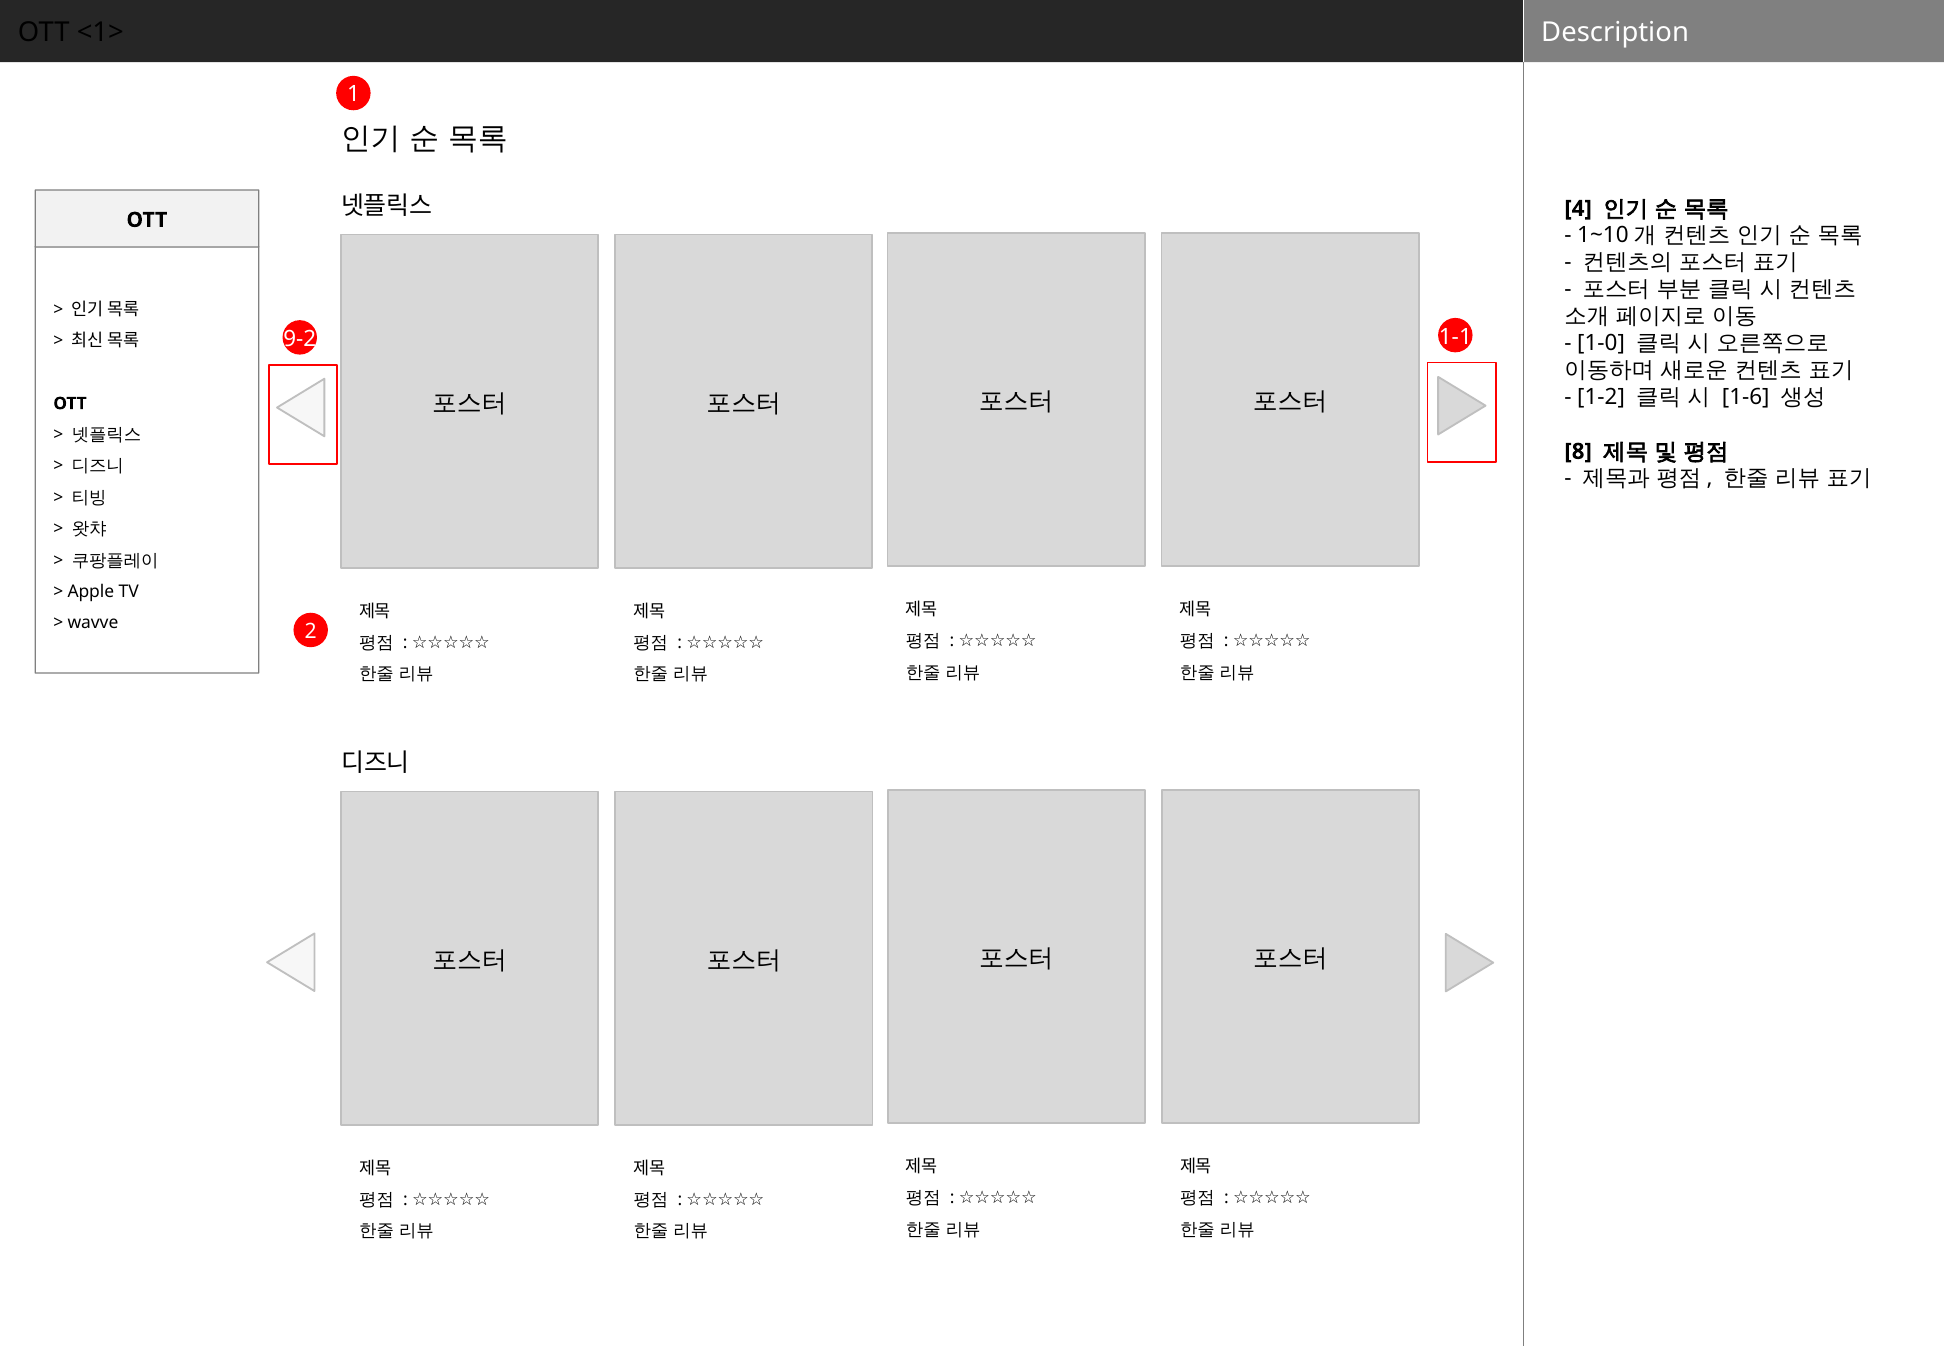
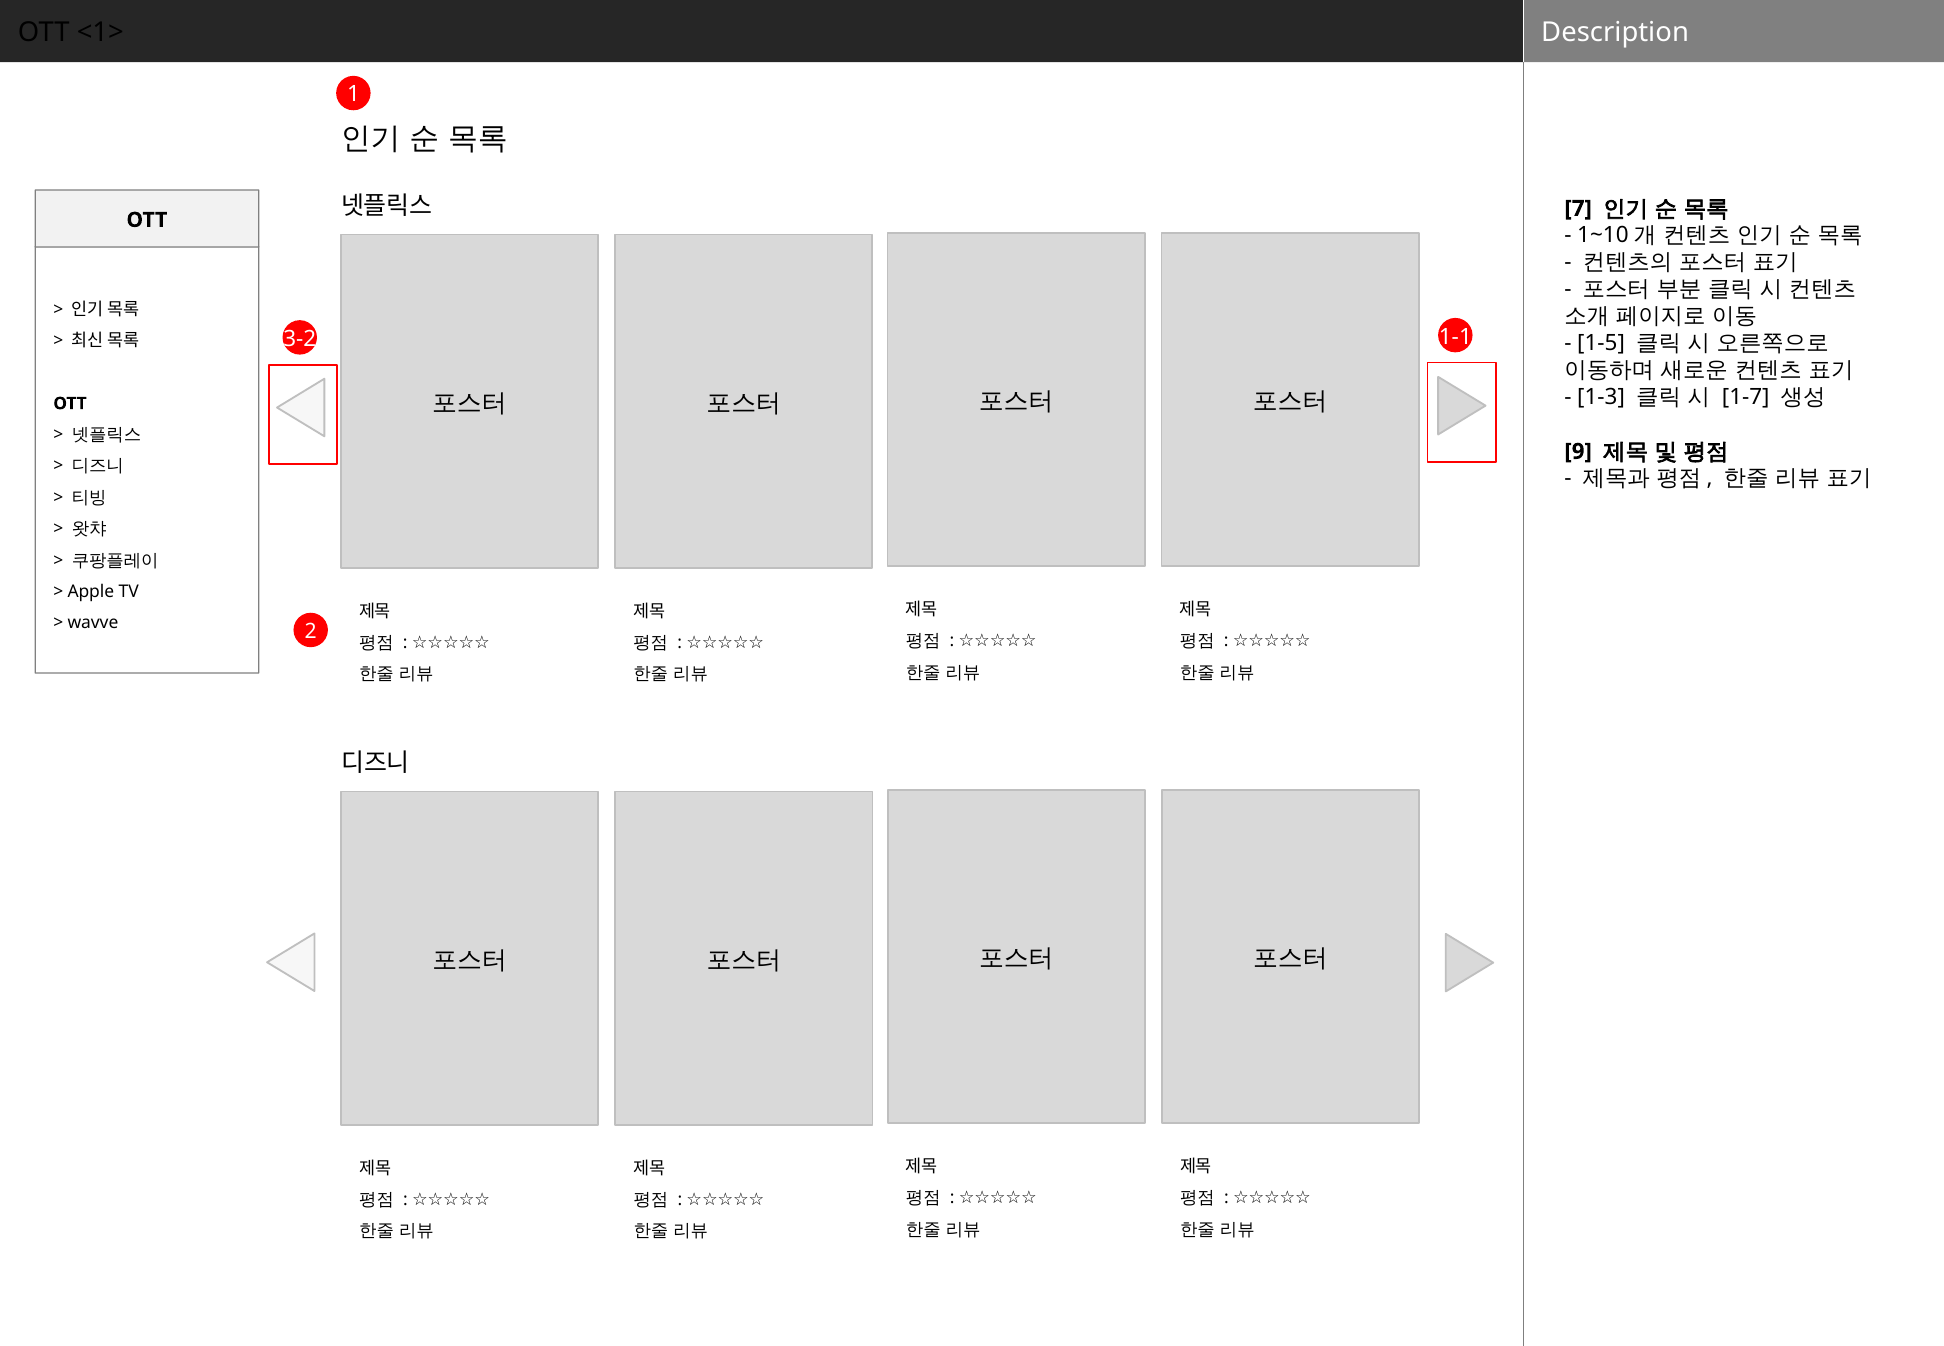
4: 4 -> 7
9-2: 9-2 -> 3-2
1-0: 1-0 -> 1-5
1-2: 1-2 -> 1-3
1-6: 1-6 -> 1-7
8: 8 -> 9
